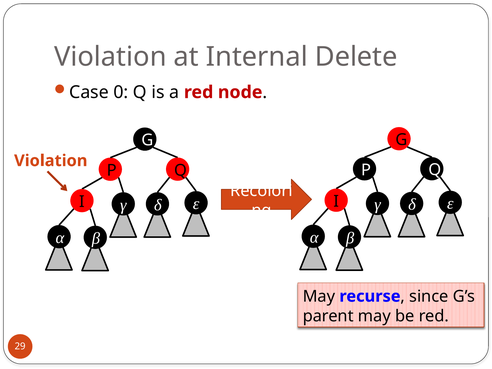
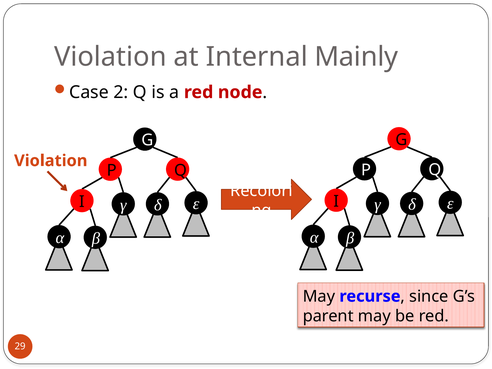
Delete: Delete -> Mainly
0: 0 -> 2
